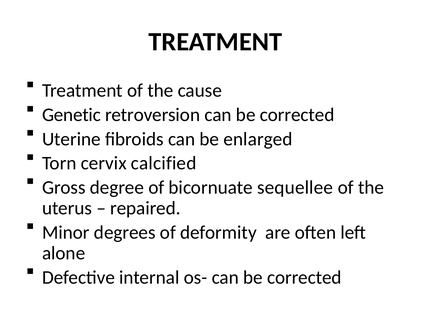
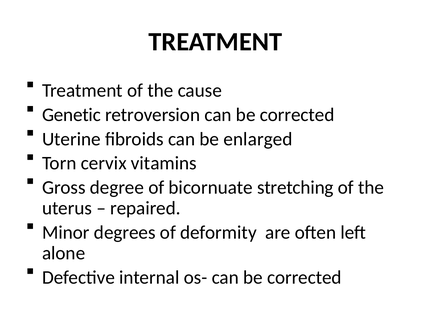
calcified: calcified -> vitamins
sequellee: sequellee -> stretching
